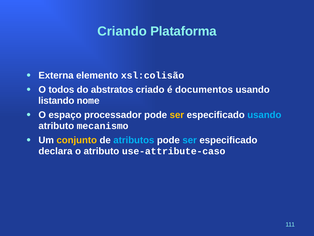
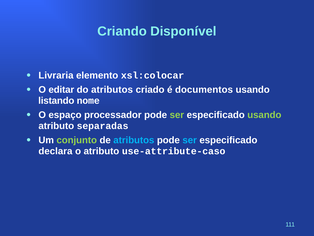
Plataforma: Plataforma -> Disponível
Externa: Externa -> Livraria
xsl:colisão: xsl:colisão -> xsl:colocar
todos: todos -> editar
do abstratos: abstratos -> atributos
ser at (177, 115) colour: yellow -> light green
usando at (264, 115) colour: light blue -> light green
mecanismo: mecanismo -> separadas
conjunto colour: yellow -> light green
